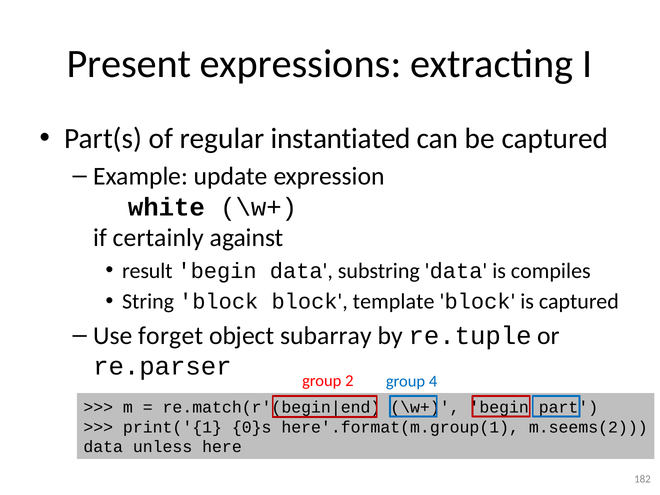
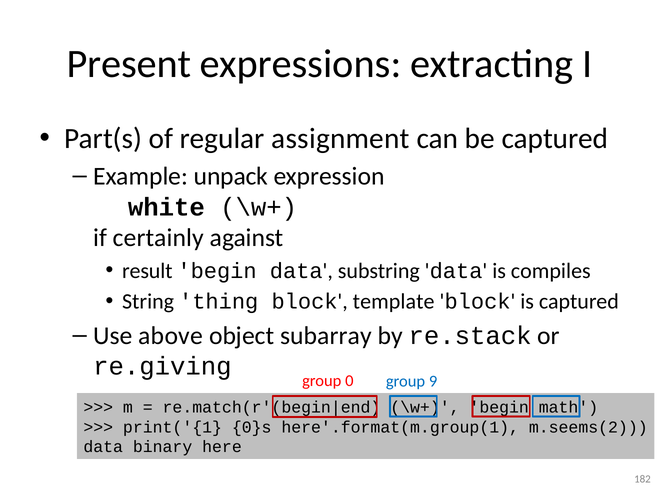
instantiated: instantiated -> assignment
update: update -> unpack
String block: block -> thing
forget: forget -> above
re.tuple: re.tuple -> re.stack
re.parser: re.parser -> re.giving
2: 2 -> 0
4: 4 -> 9
part: part -> math
unless: unless -> binary
